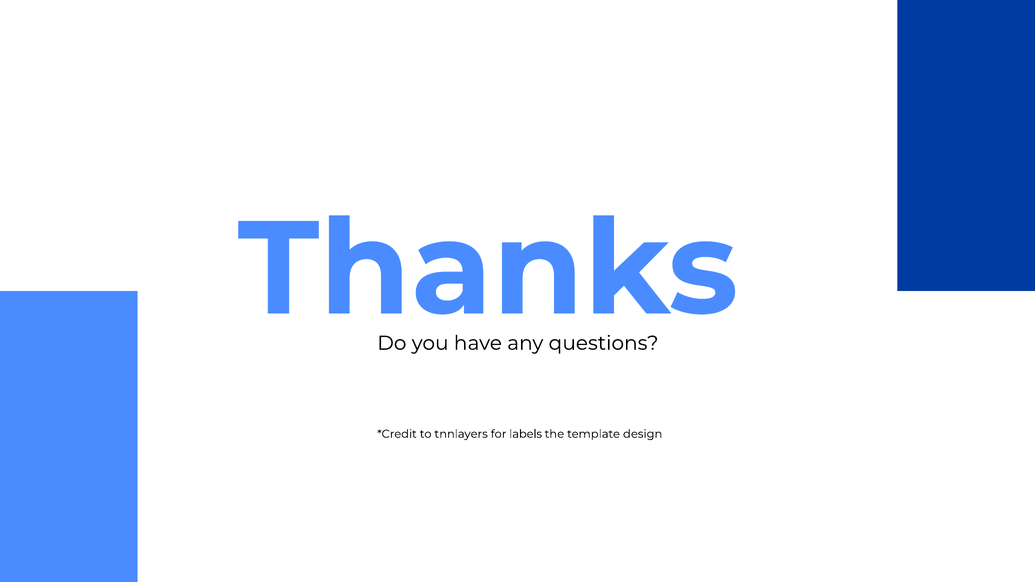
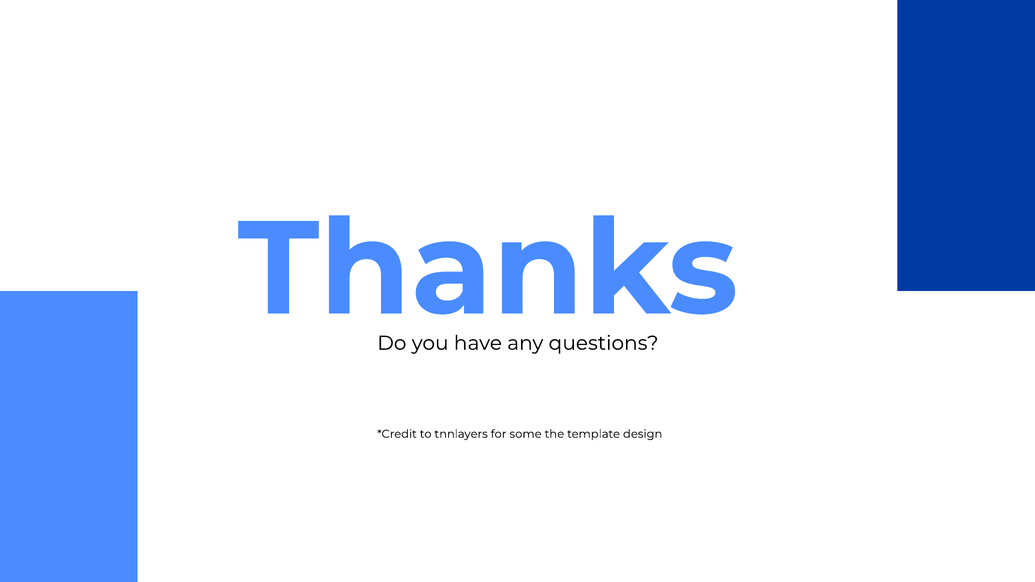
labels: labels -> some
